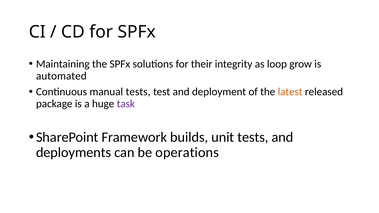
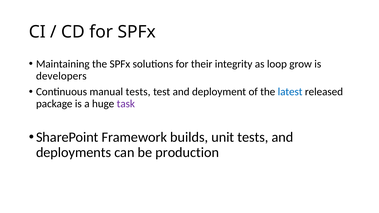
automated: automated -> developers
latest colour: orange -> blue
operations: operations -> production
